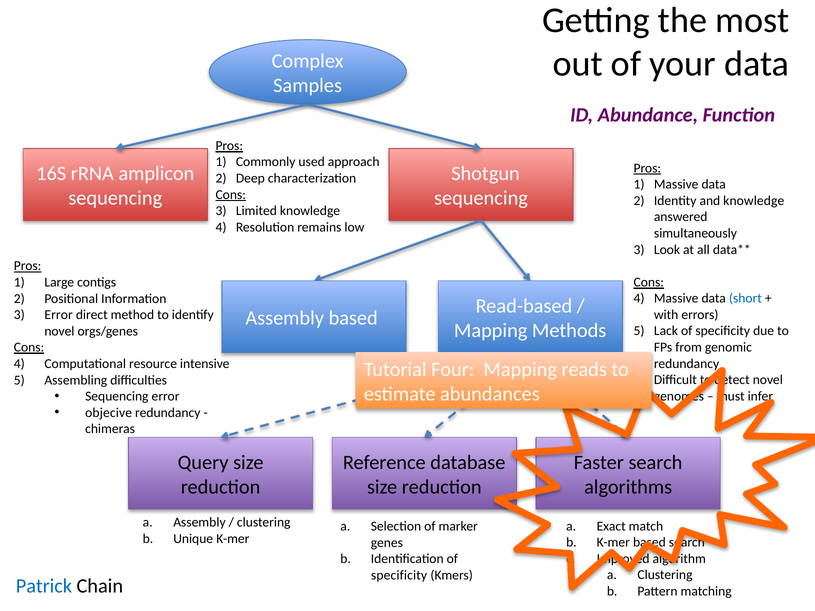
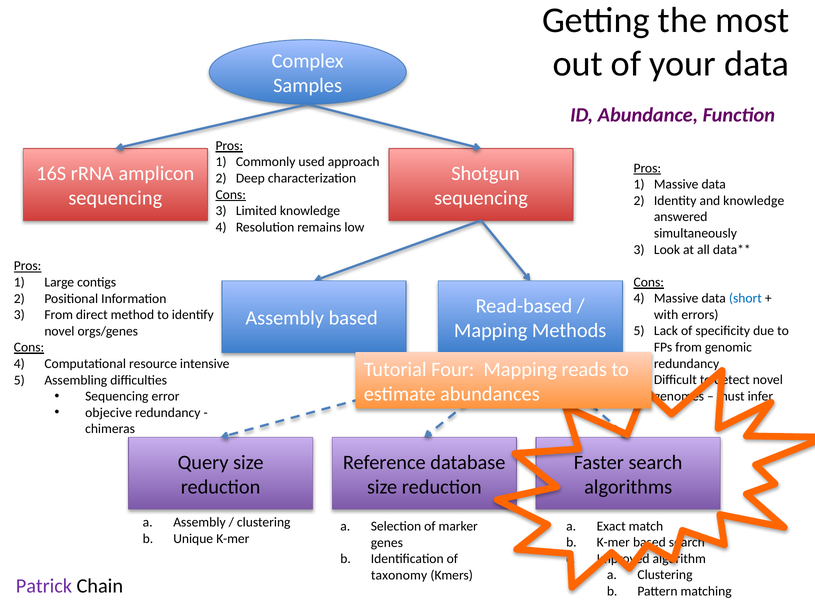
Error at (59, 315): Error -> From
specificity at (399, 575): specificity -> taxonomy
Patrick colour: blue -> purple
